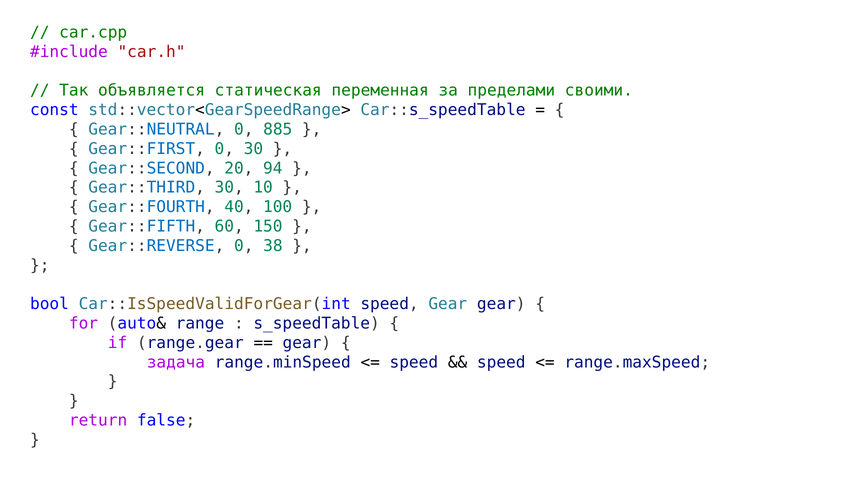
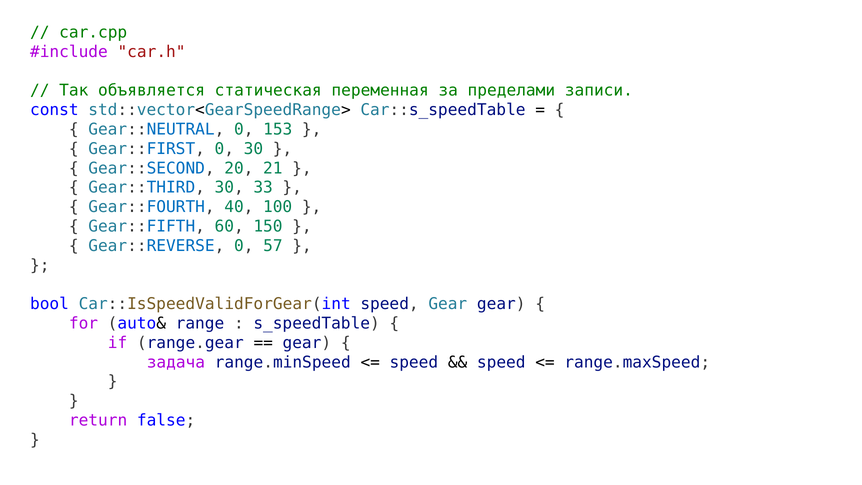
своими: своими -> записи
885: 885 -> 153
94: 94 -> 21
10: 10 -> 33
38: 38 -> 57
